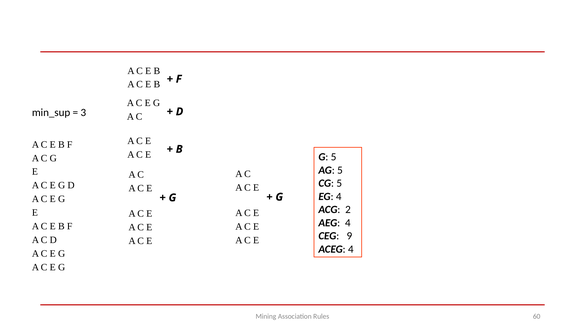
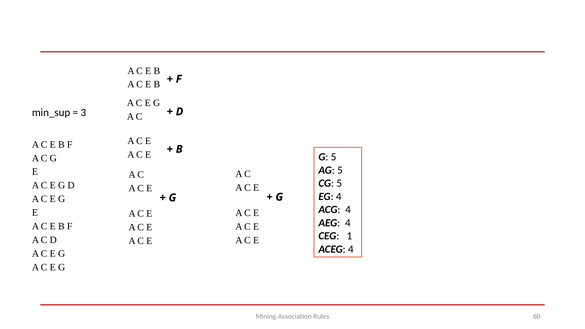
ACG 2: 2 -> 4
9: 9 -> 1
